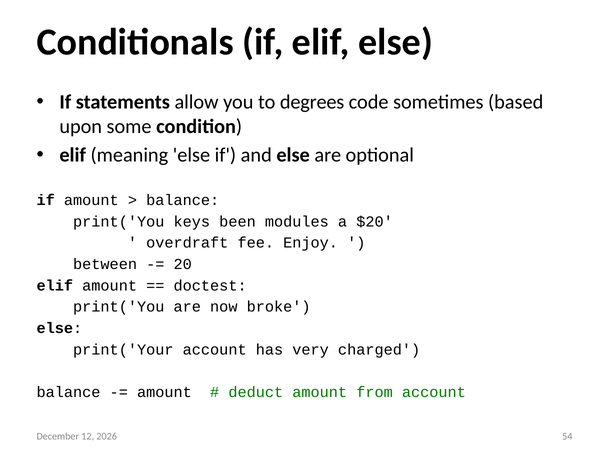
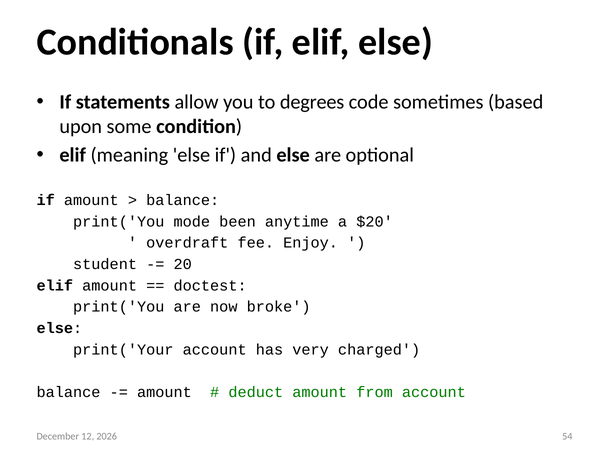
keys: keys -> mode
modules: modules -> anytime
between: between -> student
